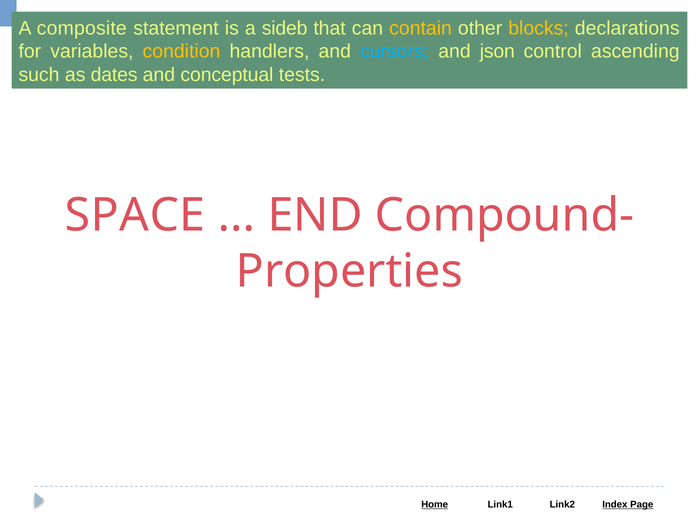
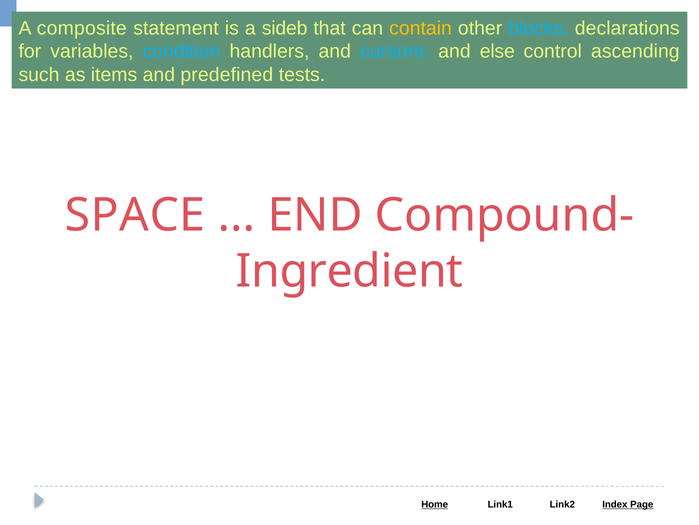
blocks colour: yellow -> light blue
condition colour: yellow -> light blue
json: json -> else
dates: dates -> items
conceptual: conceptual -> predefined
Properties: Properties -> Ingredient
